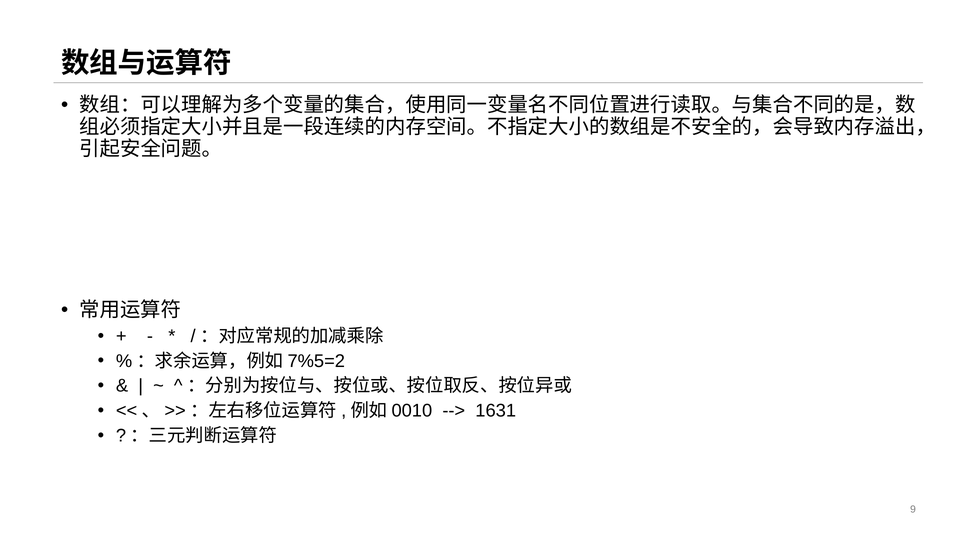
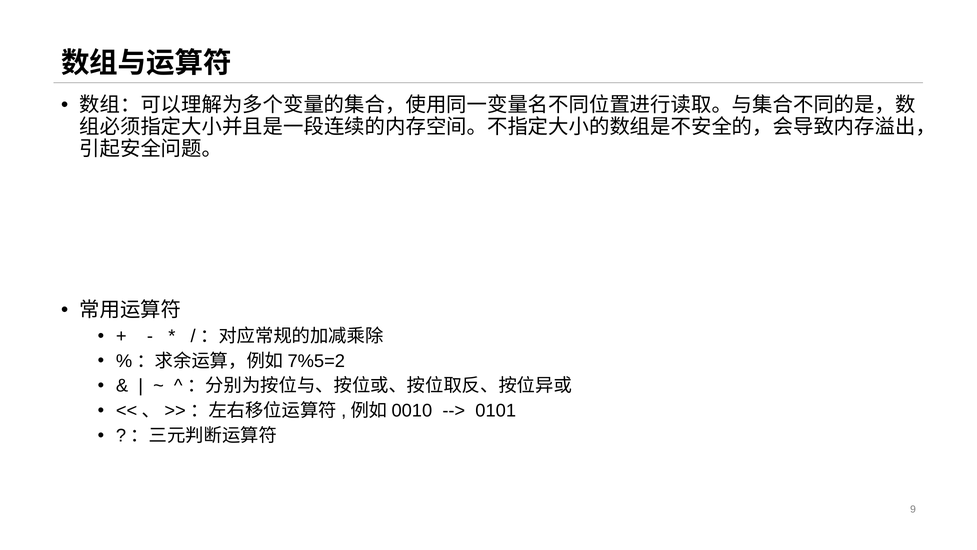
1631: 1631 -> 0101
